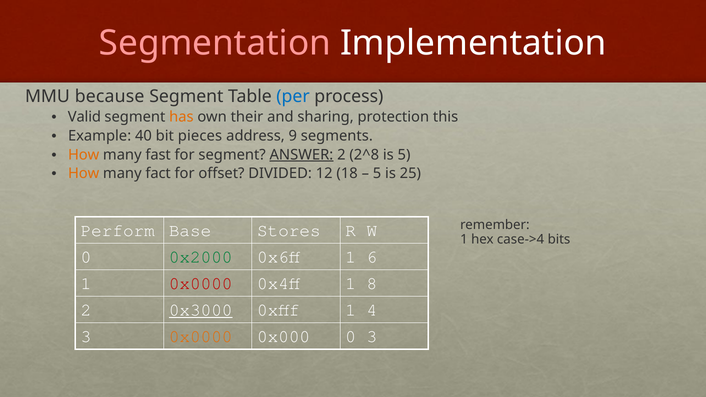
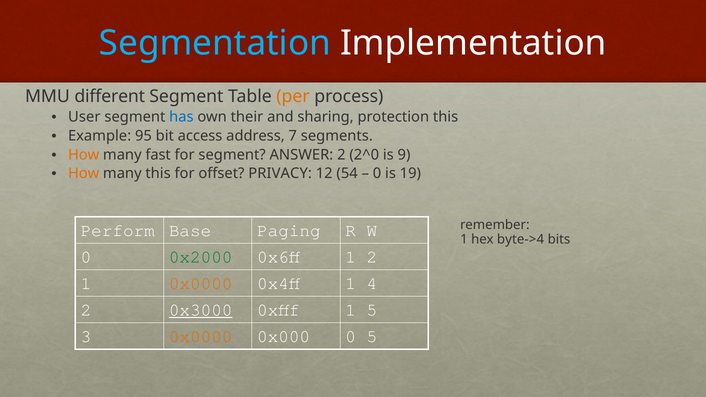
Segmentation colour: pink -> light blue
because: because -> different
per colour: blue -> orange
Valid: Valid -> User
has colour: orange -> blue
40: 40 -> 95
pieces: pieces -> access
9: 9 -> 7
ANSWER underline: present -> none
2^8: 2^8 -> 2^0
is 5: 5 -> 9
many fact: fact -> this
DIVIDED: DIVIDED -> PRIVACY
18: 18 -> 54
5 at (377, 174): 5 -> 0
25: 25 -> 19
Stores: Stores -> Paging
case->4: case->4 -> byte->4
1 6: 6 -> 2
0x0000 at (201, 283) colour: red -> orange
8: 8 -> 4
1 4: 4 -> 5
0 3: 3 -> 5
